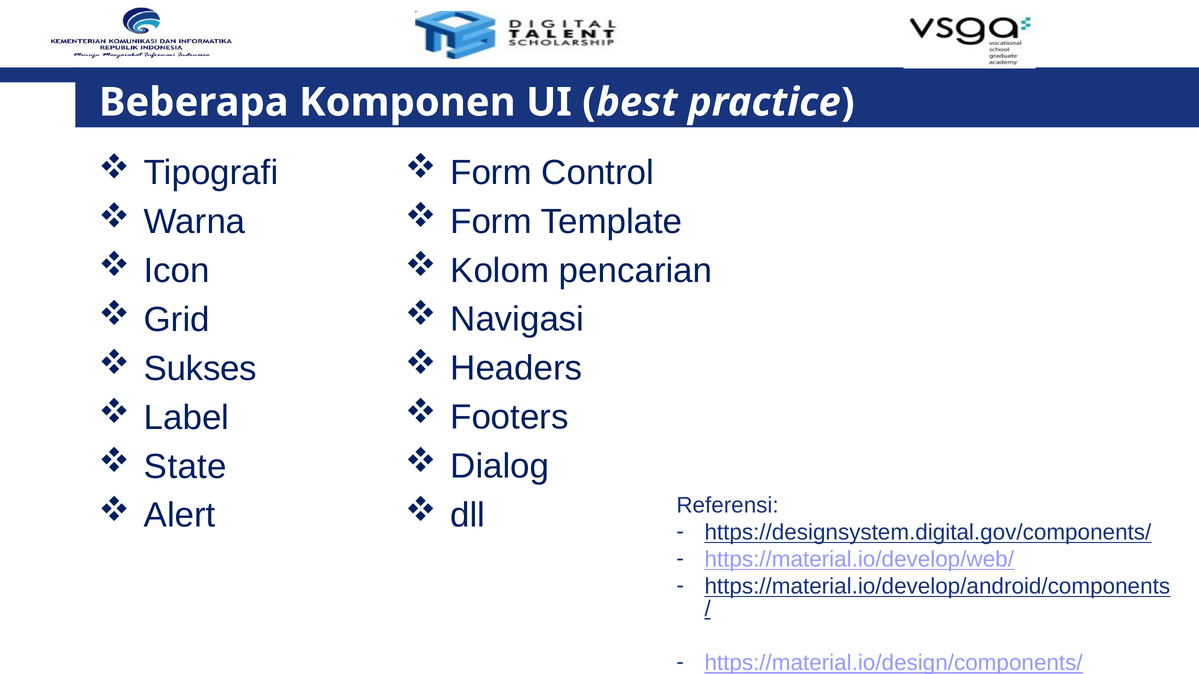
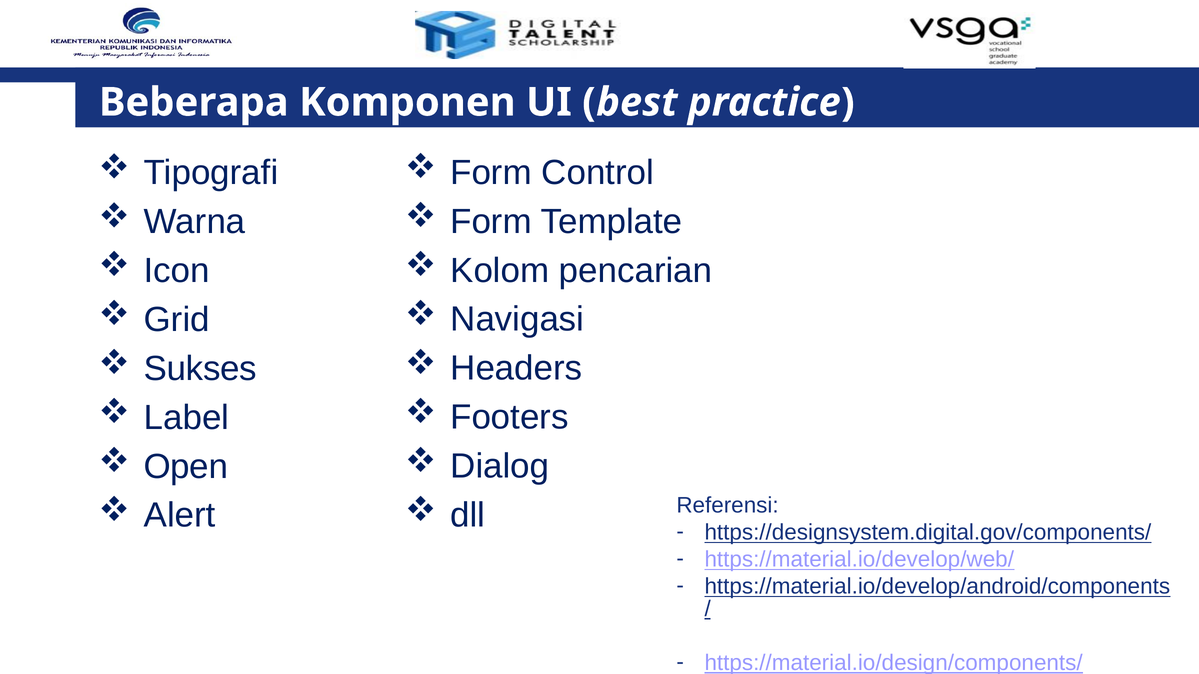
State: State -> Open
